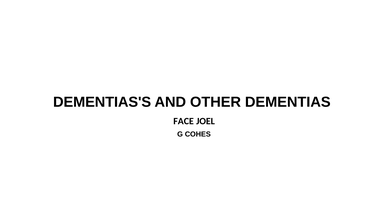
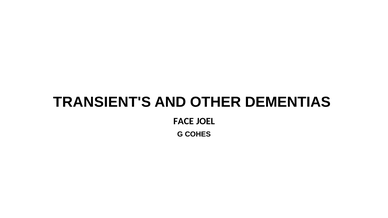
DEMENTIAS'S: DEMENTIAS'S -> TRANSIENT'S
